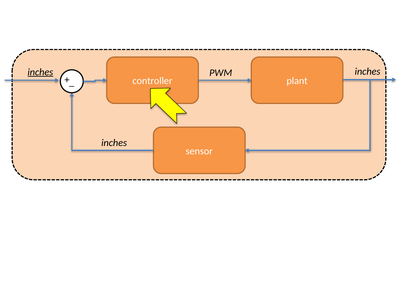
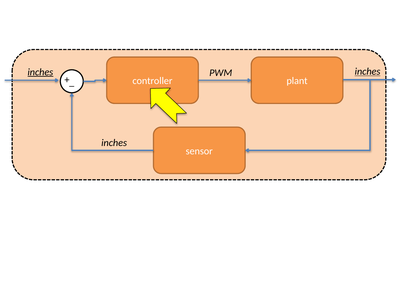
inches at (368, 71) underline: none -> present
